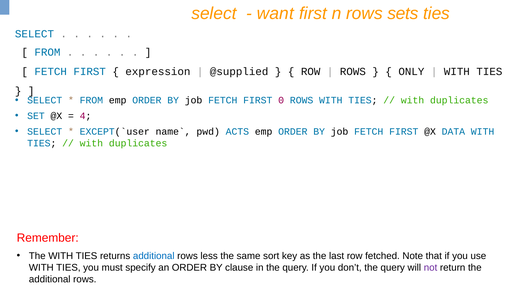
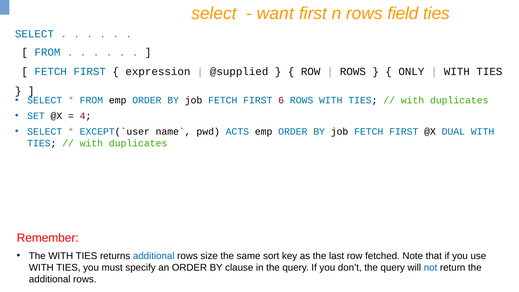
sets: sets -> field
0: 0 -> 6
DATA: DATA -> DUAL
less: less -> size
not colour: purple -> blue
